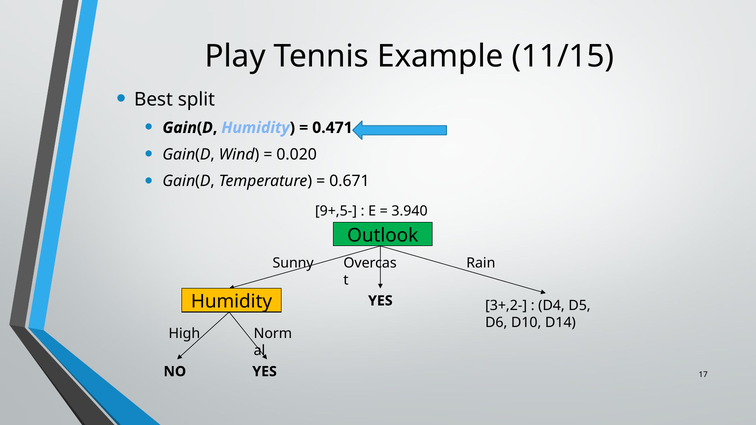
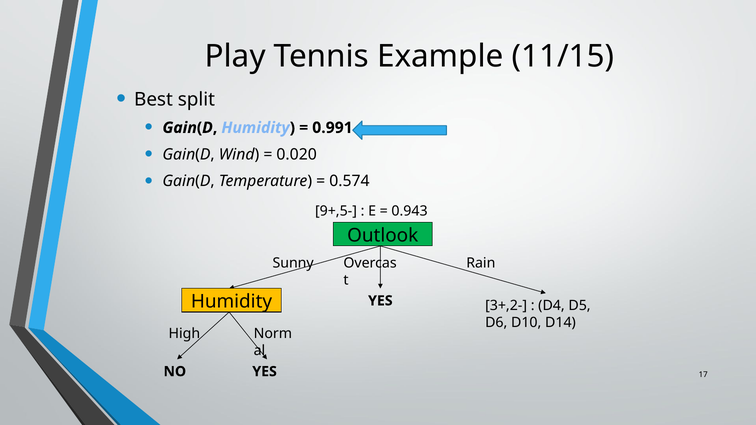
0.471: 0.471 -> 0.991
0.671: 0.671 -> 0.574
3.940: 3.940 -> 0.943
